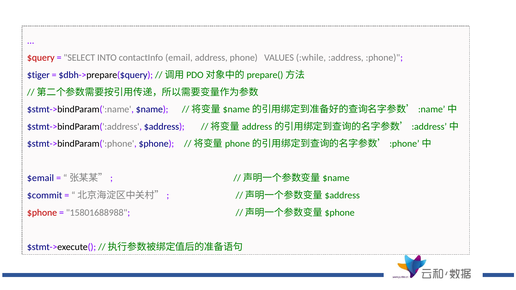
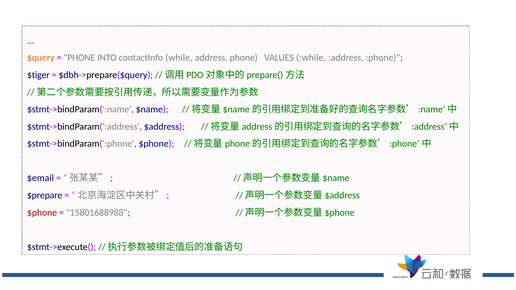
$query colour: red -> orange
SELECT at (79, 58): SELECT -> PHONE
email: email -> while
$commit: $commit -> $prepare
